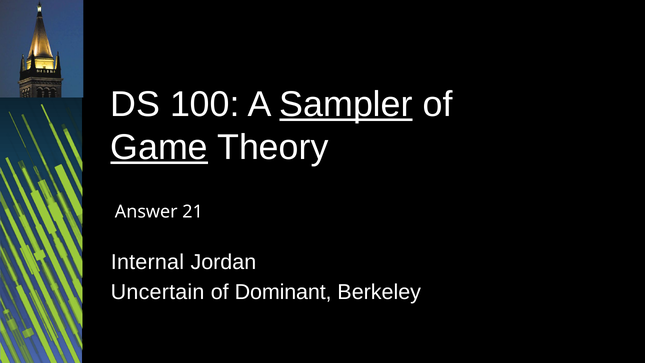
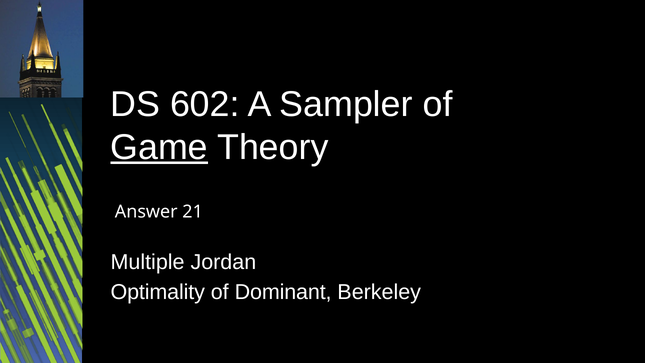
100: 100 -> 602
Sampler underline: present -> none
Internal: Internal -> Multiple
Uncertain: Uncertain -> Optimality
